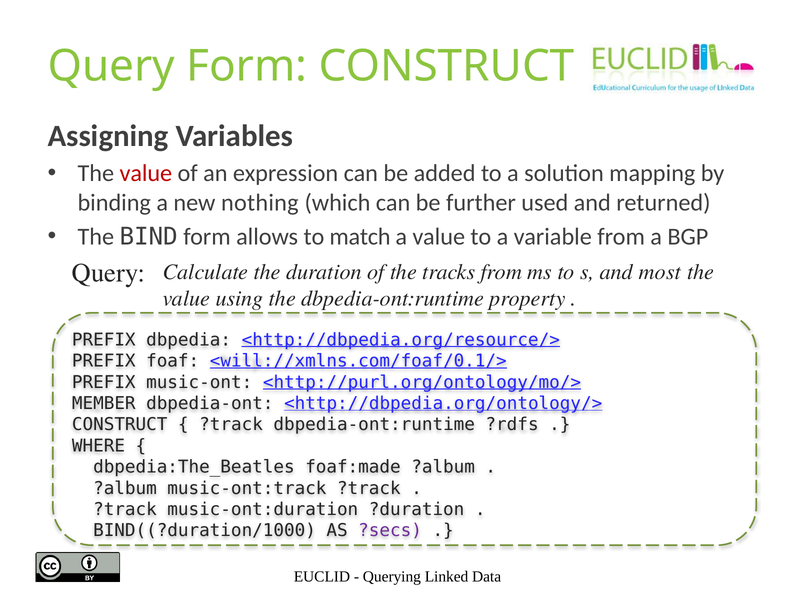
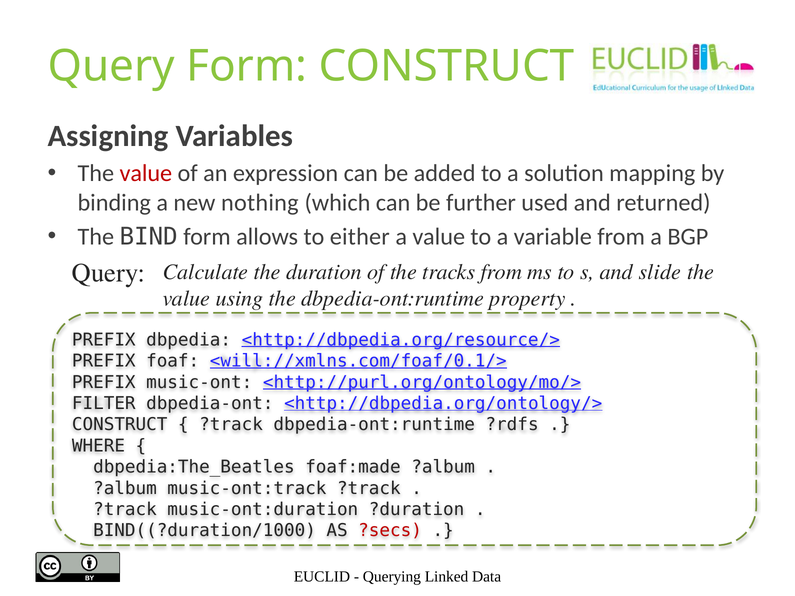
match: match -> either
most: most -> slide
MEMBER: MEMBER -> FILTER
?secs colour: purple -> red
